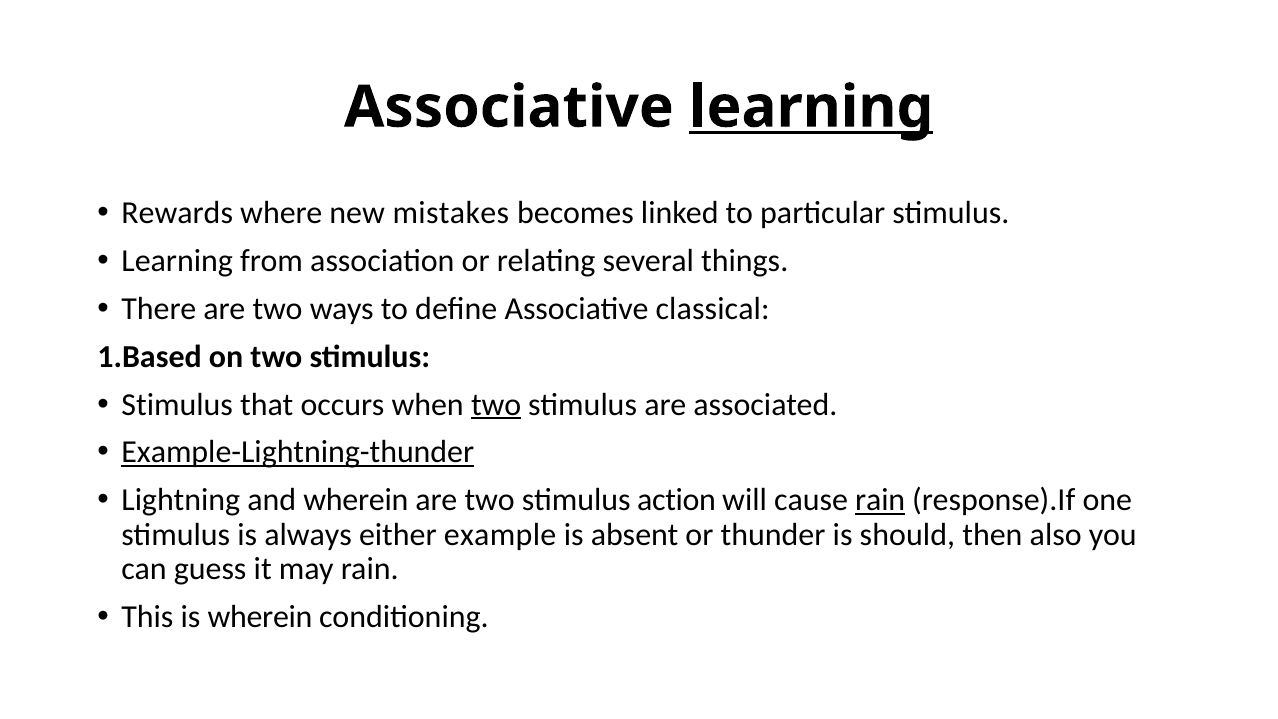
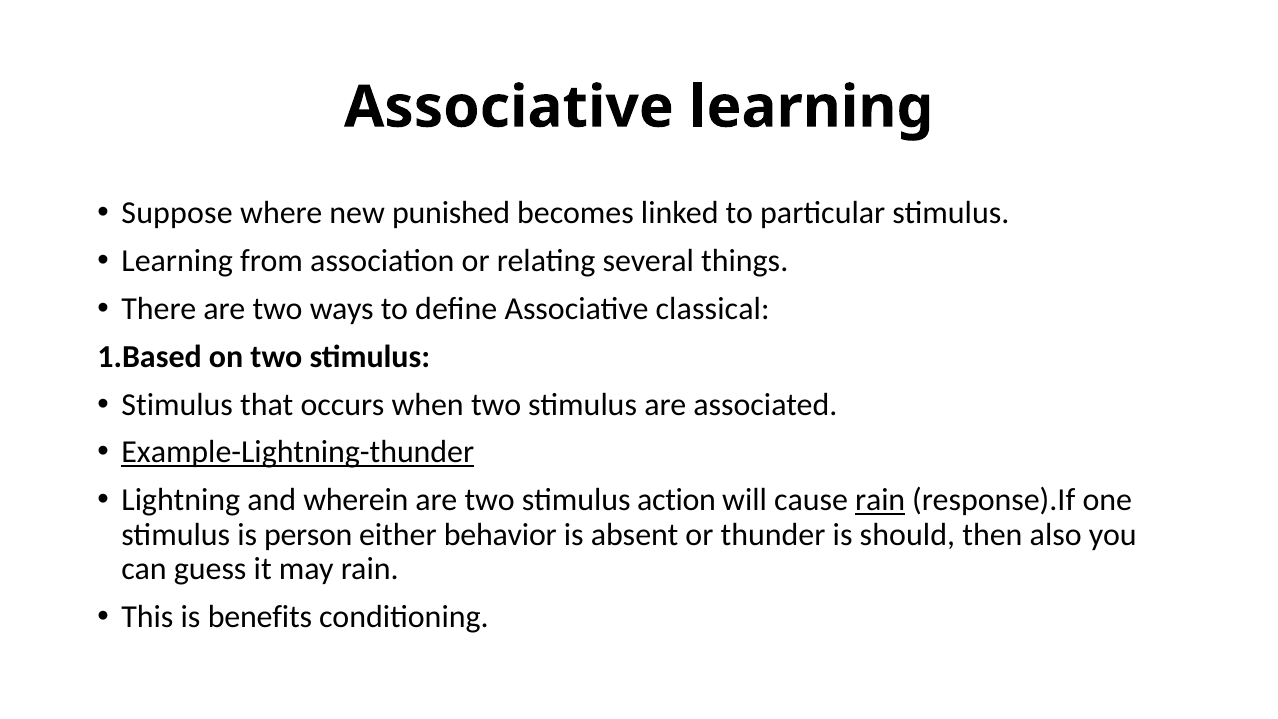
learning at (811, 107) underline: present -> none
Rewards: Rewards -> Suppose
mistakes: mistakes -> punished
two at (496, 404) underline: present -> none
always: always -> person
example: example -> behavior
is wherein: wherein -> benefits
